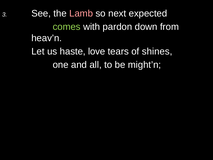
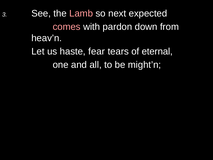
comes colour: light green -> pink
love: love -> fear
shines: shines -> eternal
